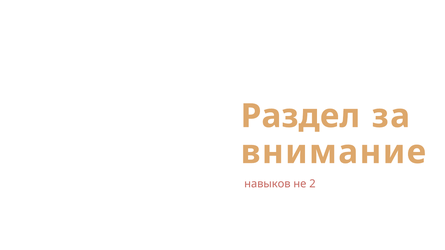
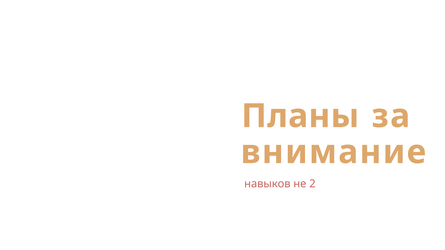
Раздел: Раздел -> Планы
